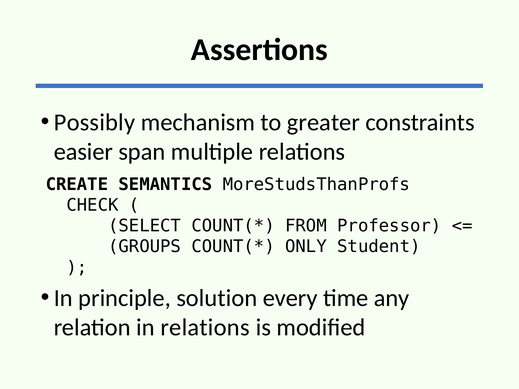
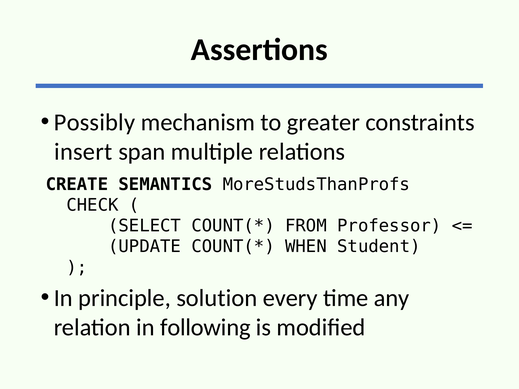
easier: easier -> insert
GROUPS: GROUPS -> UPDATE
ONLY: ONLY -> WHEN
in relations: relations -> following
